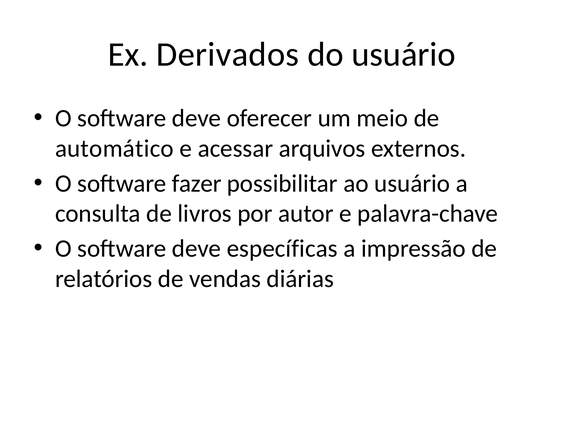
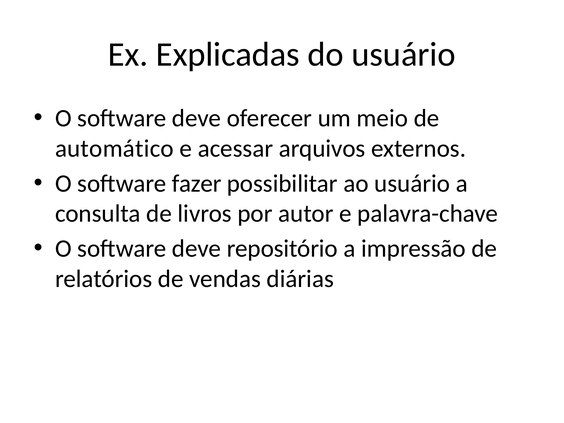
Derivados: Derivados -> Explicadas
específicas: específicas -> repositório
